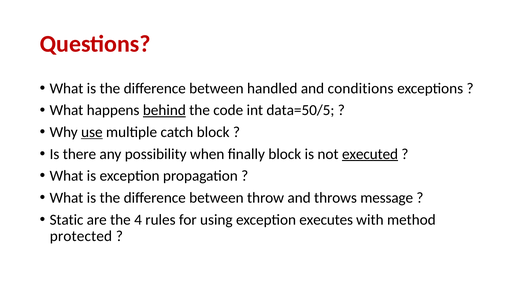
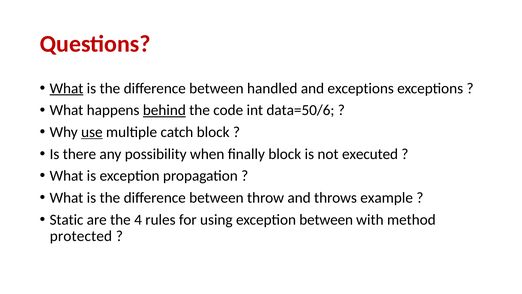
What at (66, 88) underline: none -> present
and conditions: conditions -> exceptions
data=50/5: data=50/5 -> data=50/6
executed underline: present -> none
message: message -> example
exception executes: executes -> between
